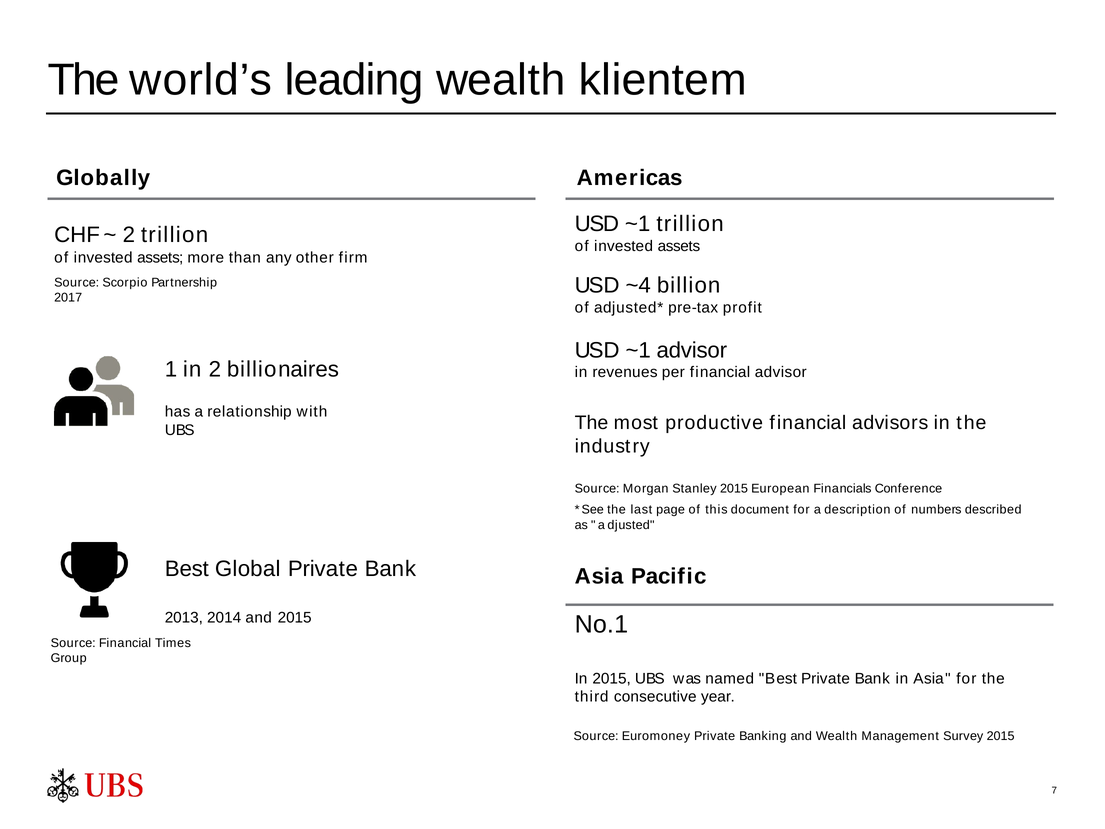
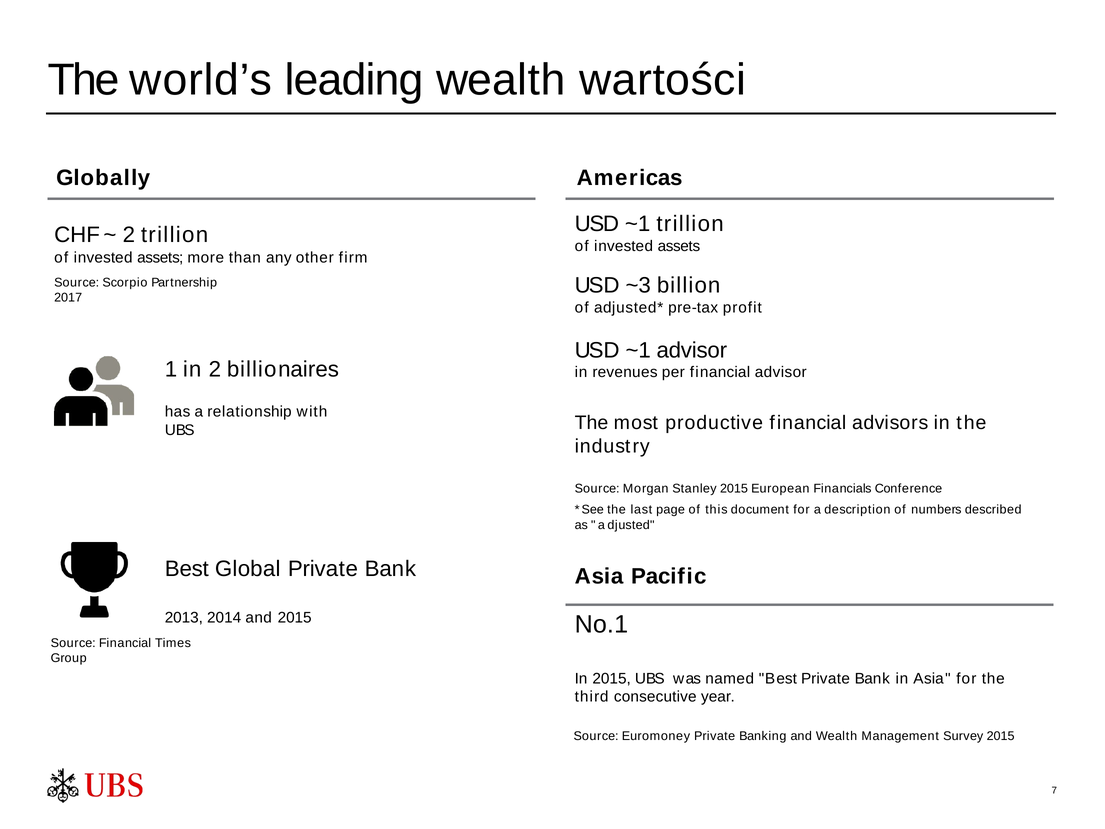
klientem: klientem -> wartości
~4: ~4 -> ~3
